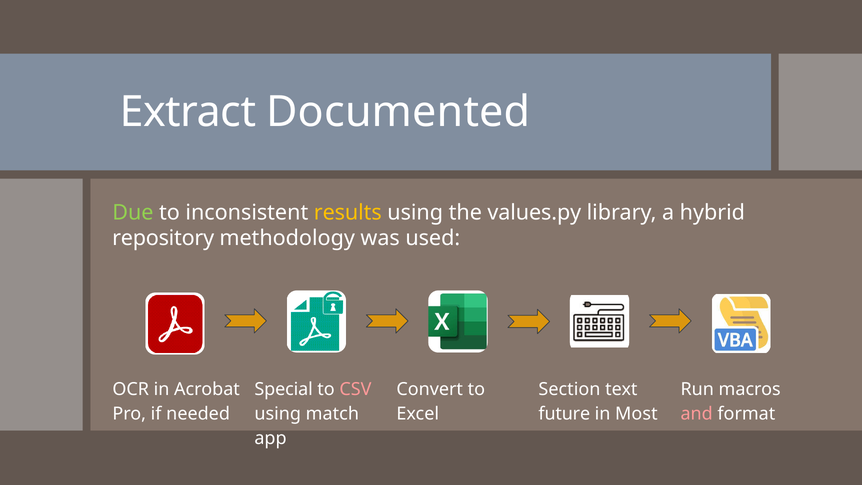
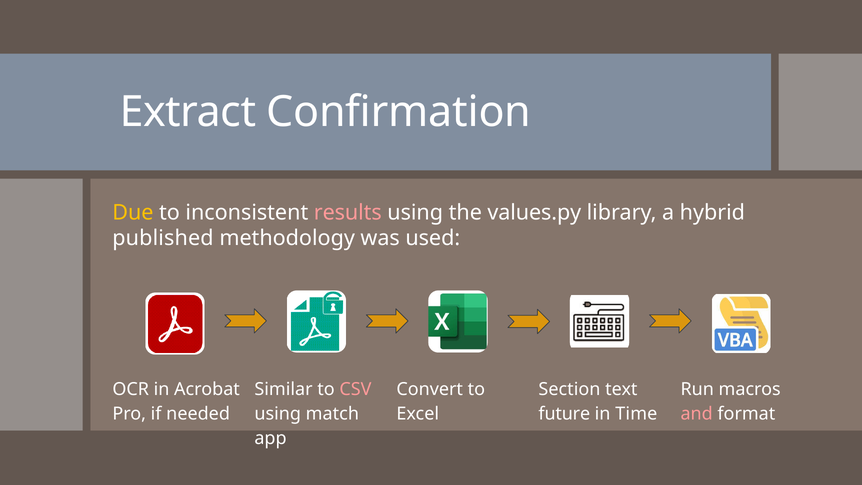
Documented: Documented -> Confirmation
Due colour: light green -> yellow
results colour: yellow -> pink
repository: repository -> published
Special: Special -> Similar
Most: Most -> Time
